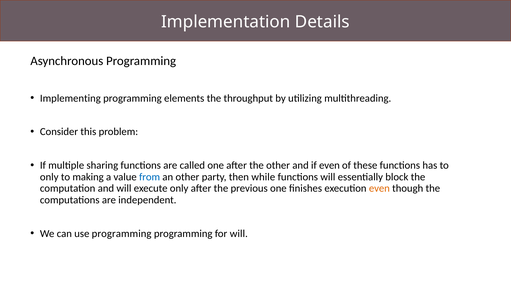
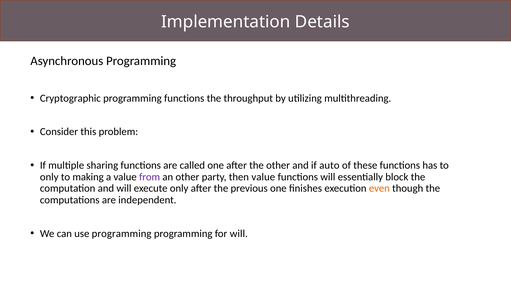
Implementing: Implementing -> Cryptographic
programming elements: elements -> functions
if even: even -> auto
from colour: blue -> purple
then while: while -> value
